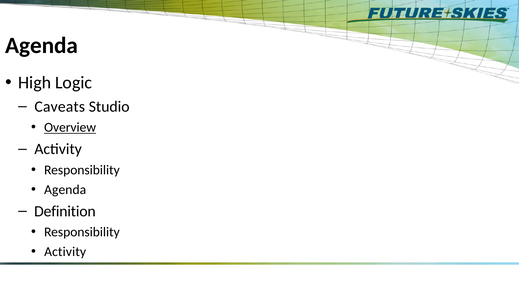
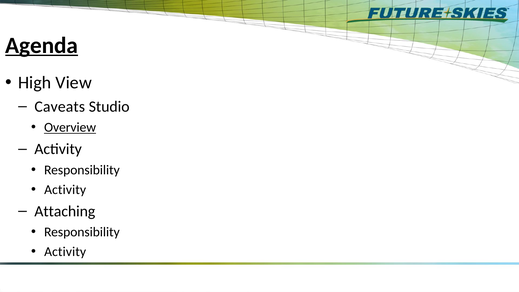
Agenda at (42, 45) underline: none -> present
Logic: Logic -> View
Agenda at (65, 190): Agenda -> Activity
Definition: Definition -> Attaching
